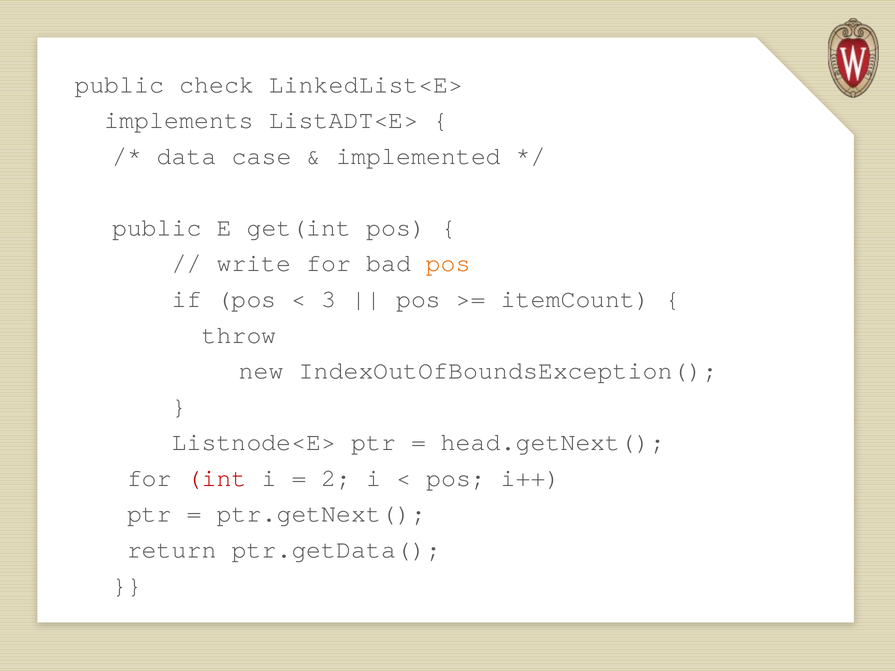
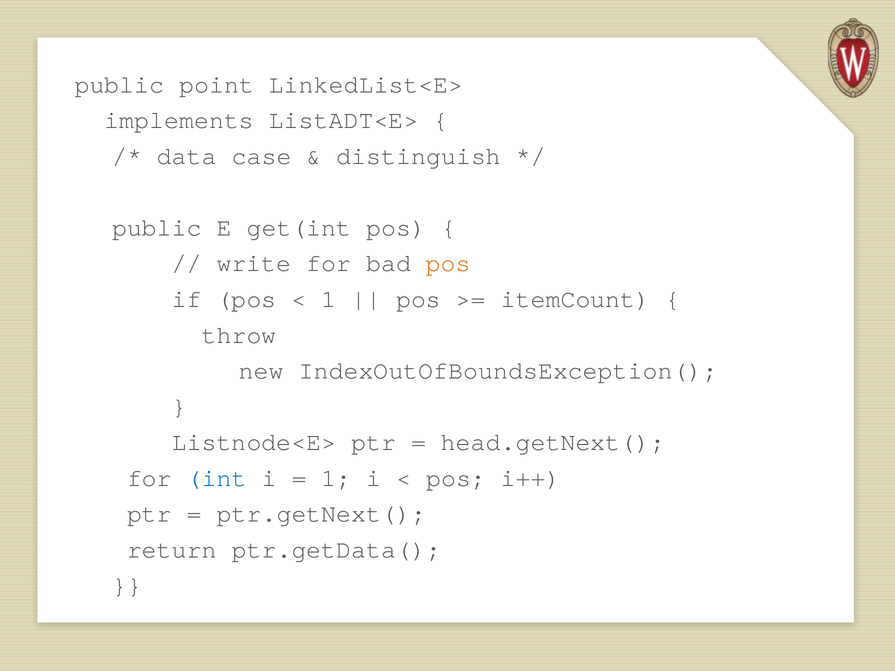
check: check -> point
implemented: implemented -> distinguish
3 at (329, 299): 3 -> 1
int colour: red -> blue
2 at (336, 478): 2 -> 1
